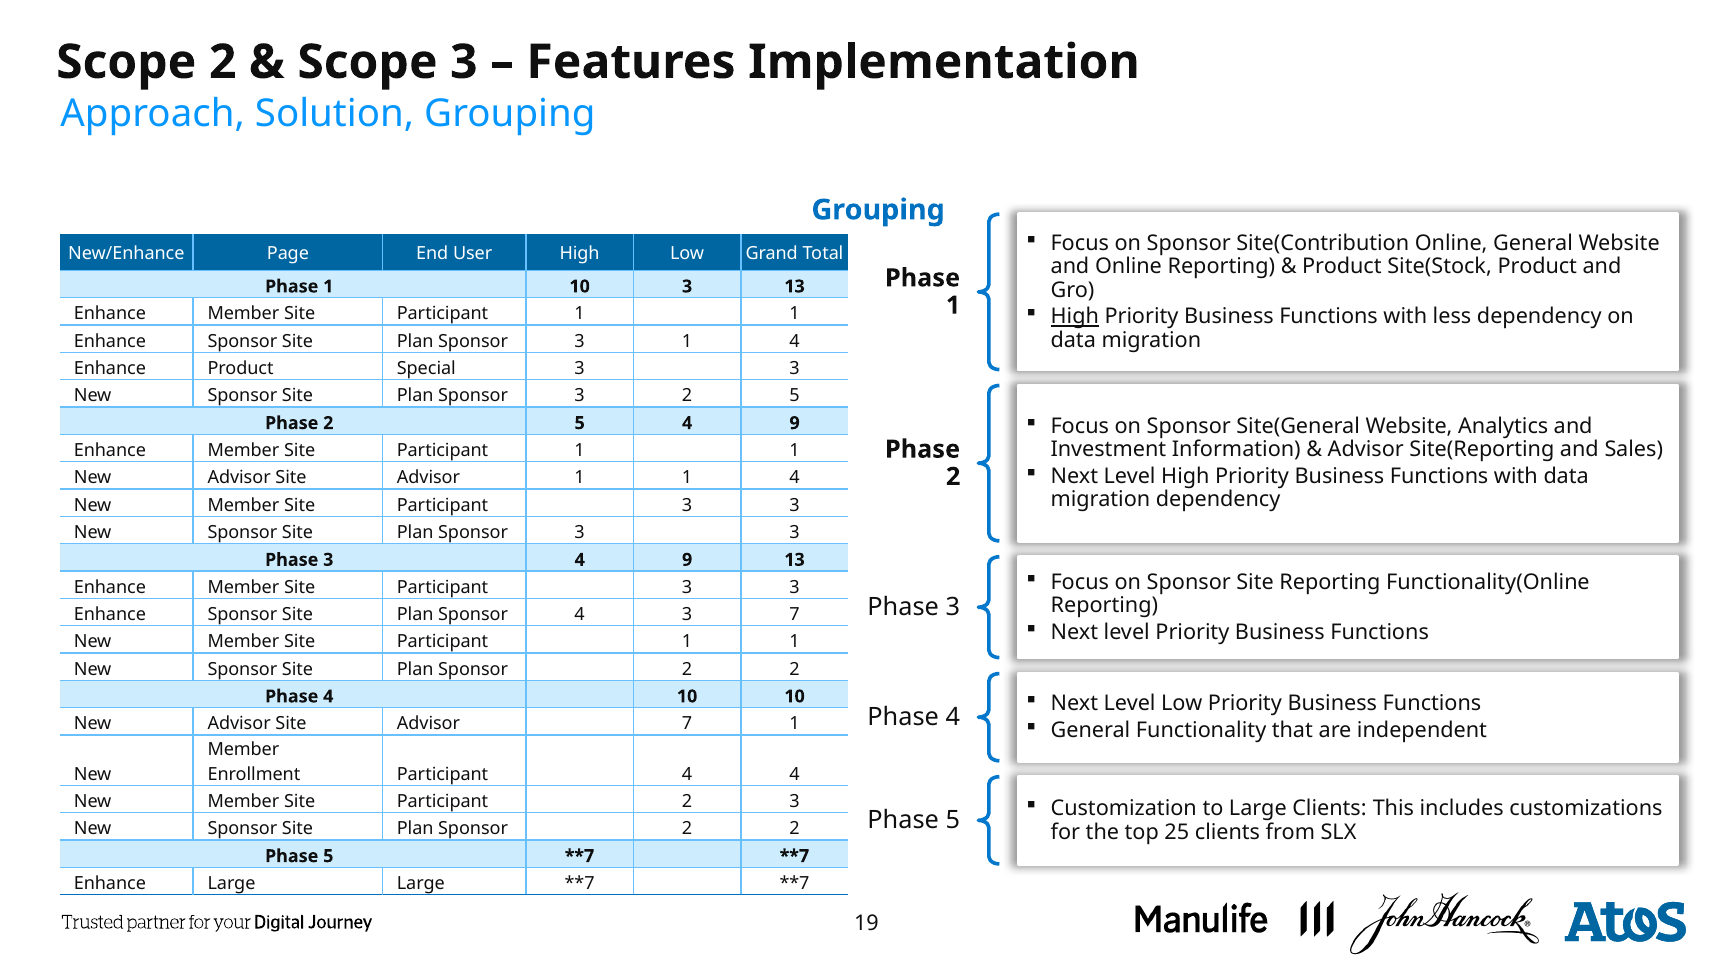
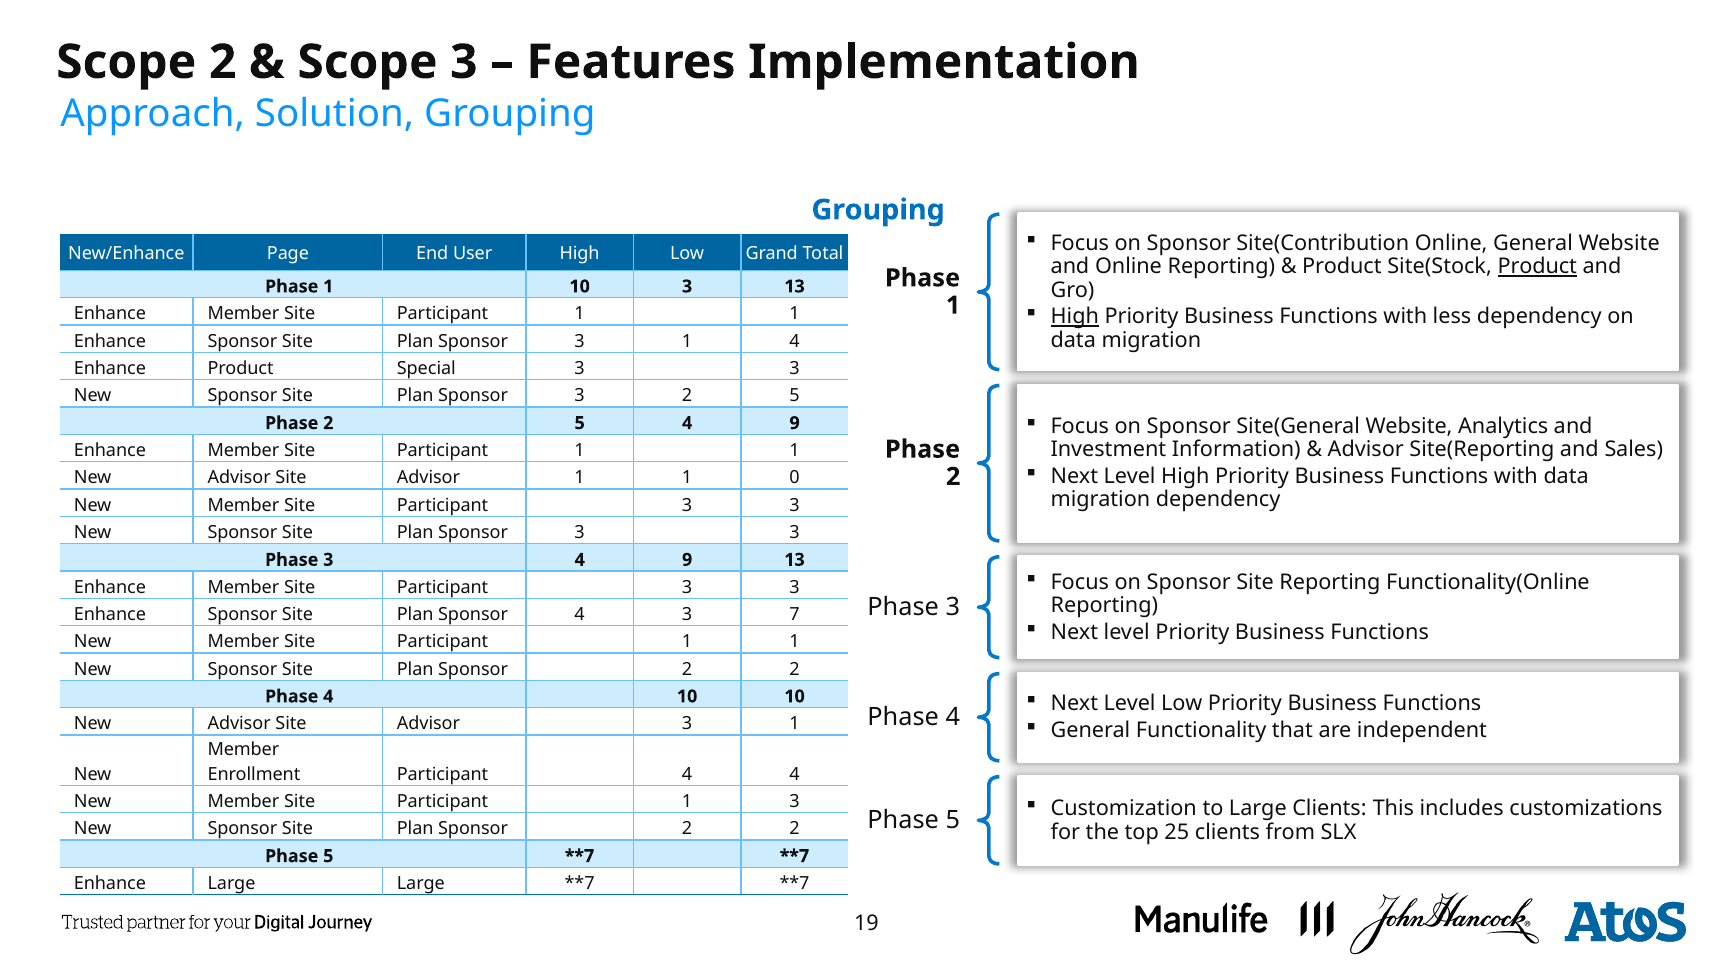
Product at (1537, 267) underline: none -> present
1 1 4: 4 -> 0
Advisor 7: 7 -> 3
2 at (687, 801): 2 -> 1
